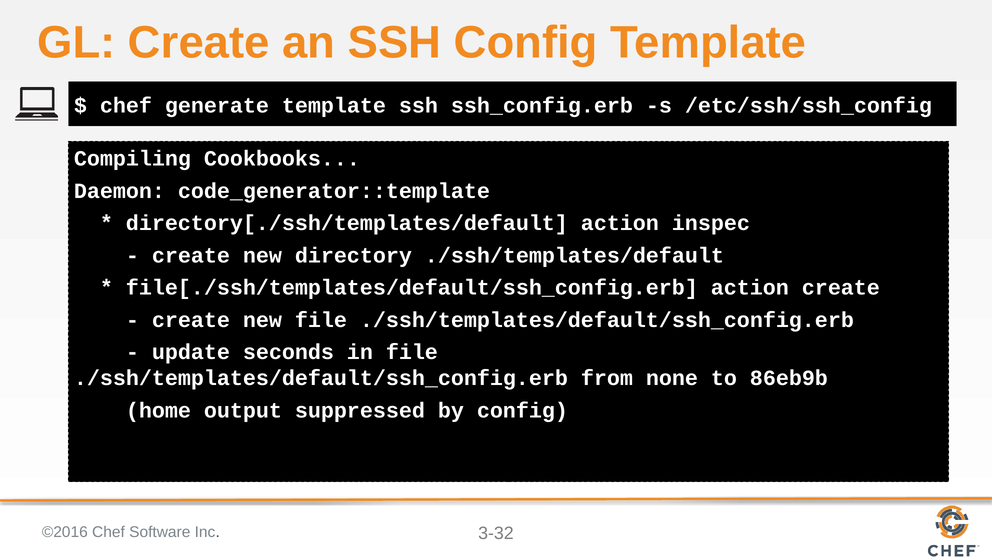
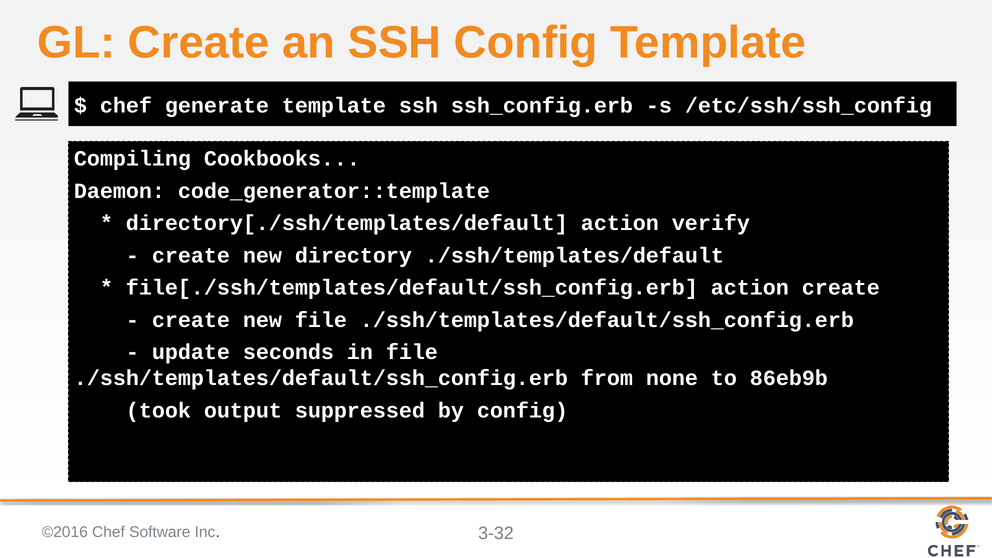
inspec: inspec -> verify
home: home -> took
